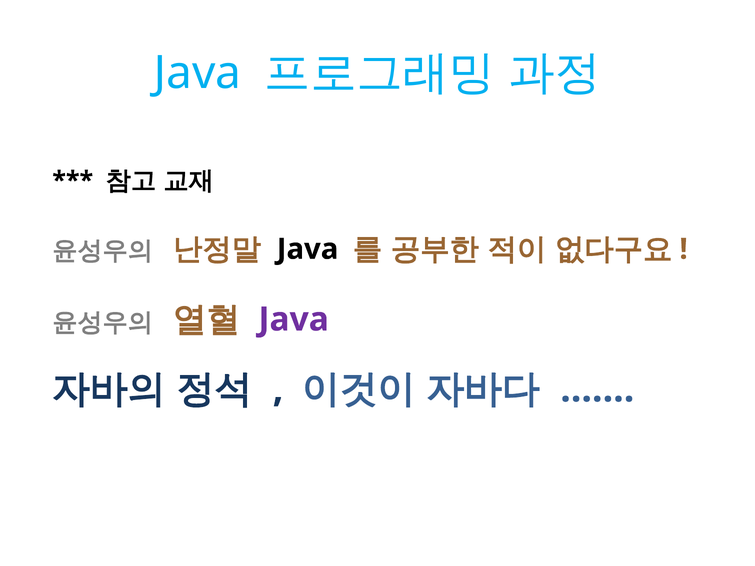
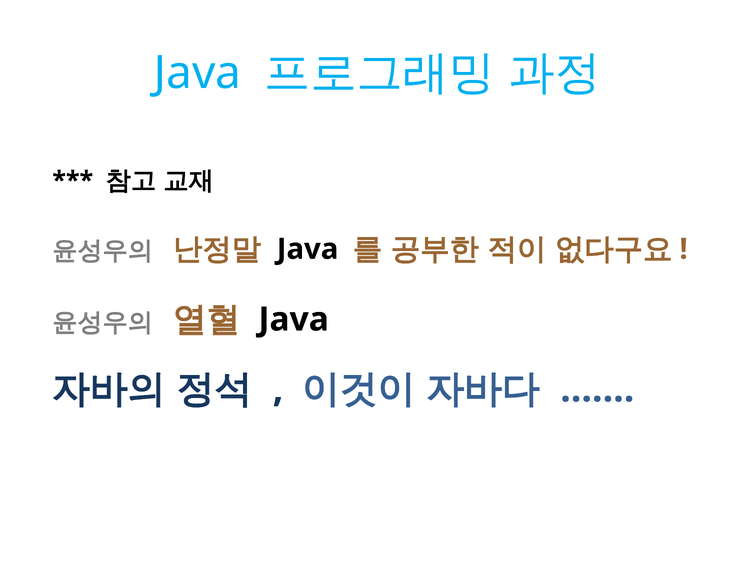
Java at (294, 320) colour: purple -> black
